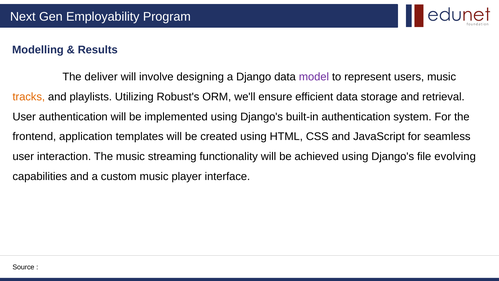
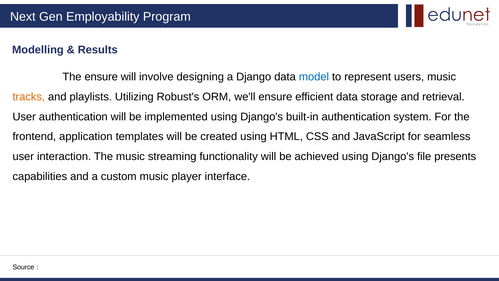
The deliver: deliver -> ensure
model colour: purple -> blue
evolving: evolving -> presents
